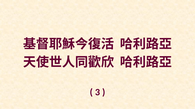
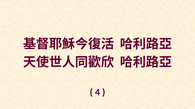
3: 3 -> 4
